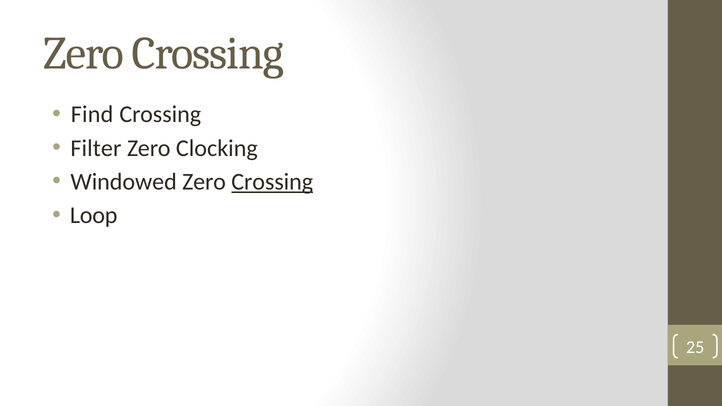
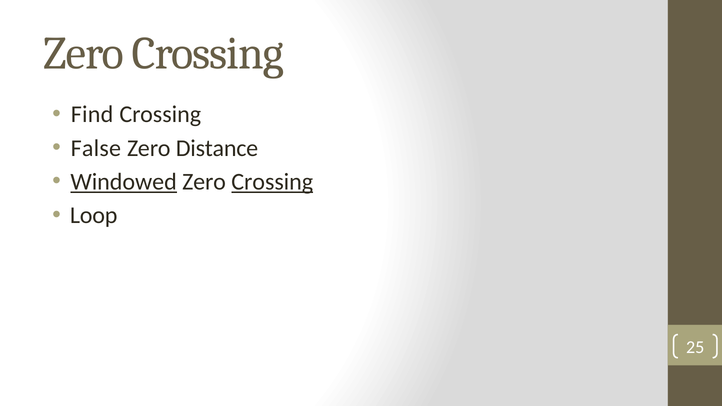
Filter: Filter -> False
Clocking: Clocking -> Distance
Windowed underline: none -> present
